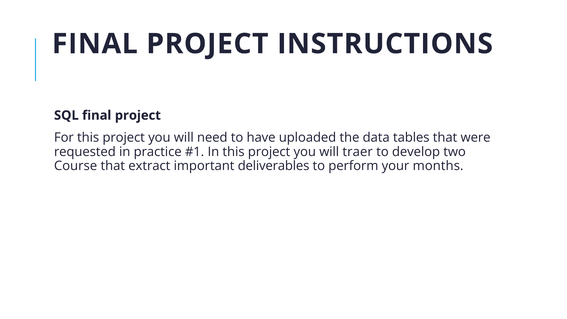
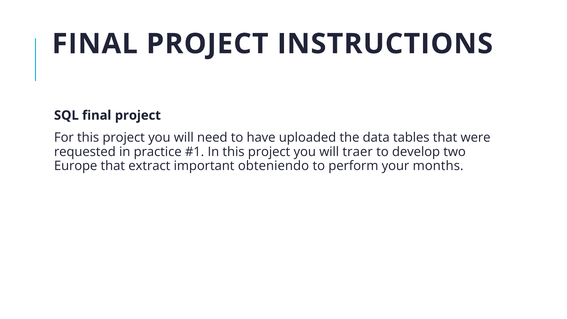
Course: Course -> Europe
deliverables: deliverables -> obteniendo
